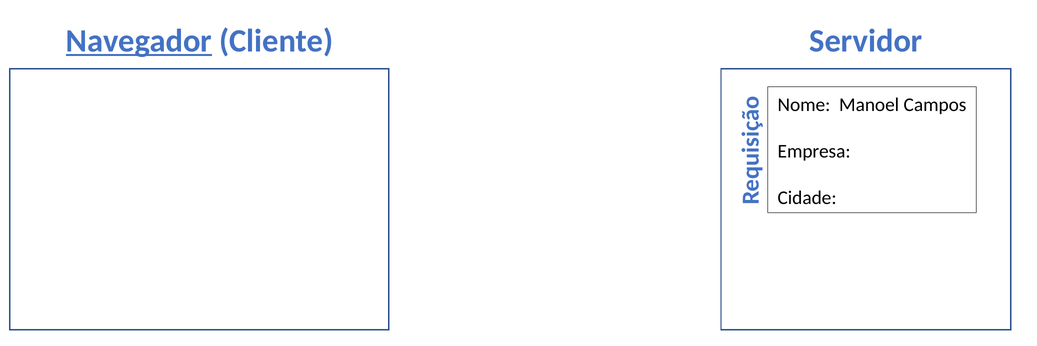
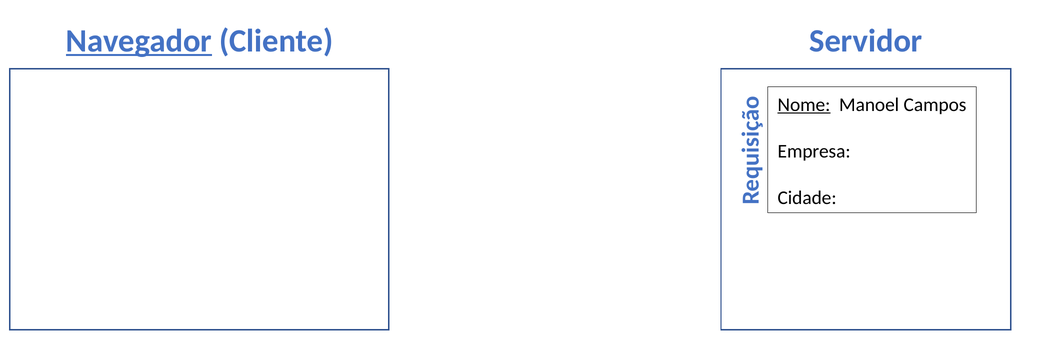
Nome at (804, 105) underline: none -> present
